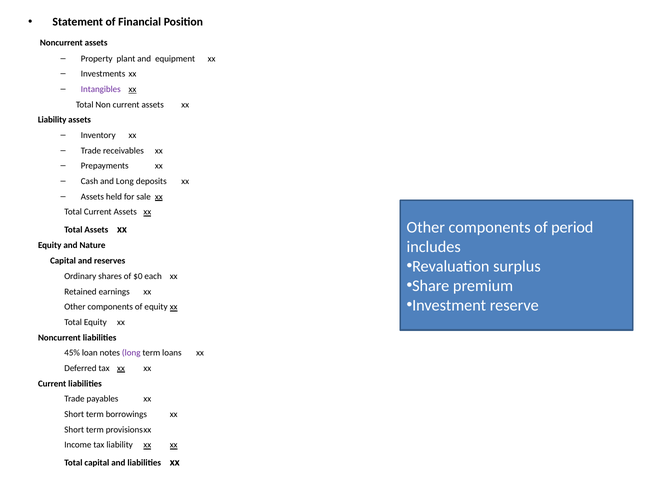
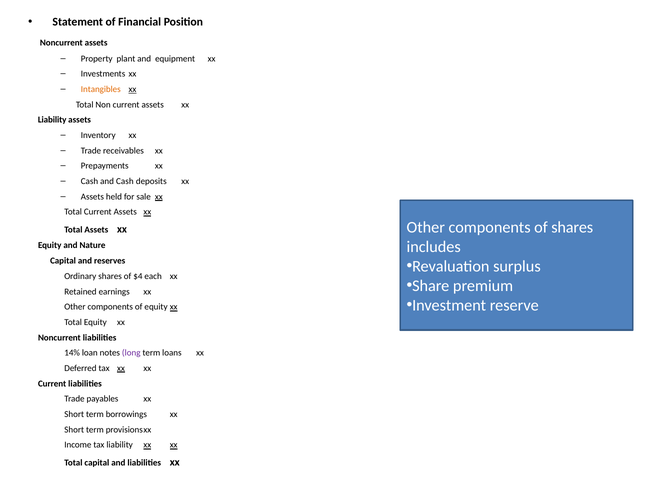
Intangibles colour: purple -> orange
and Long: Long -> Cash
of period: period -> shares
$0: $0 -> $4
45%: 45% -> 14%
